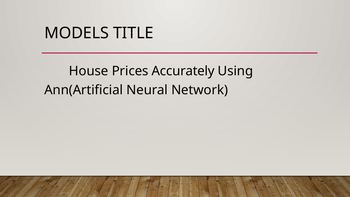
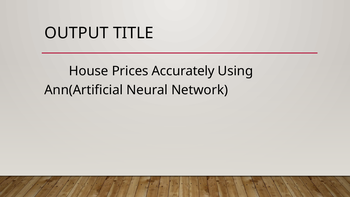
MODELS: MODELS -> OUTPUT
